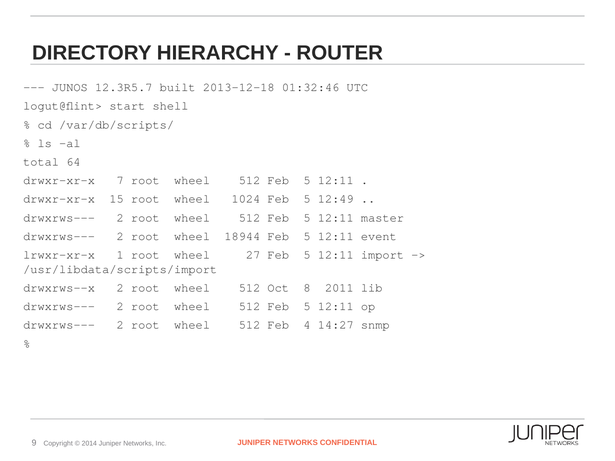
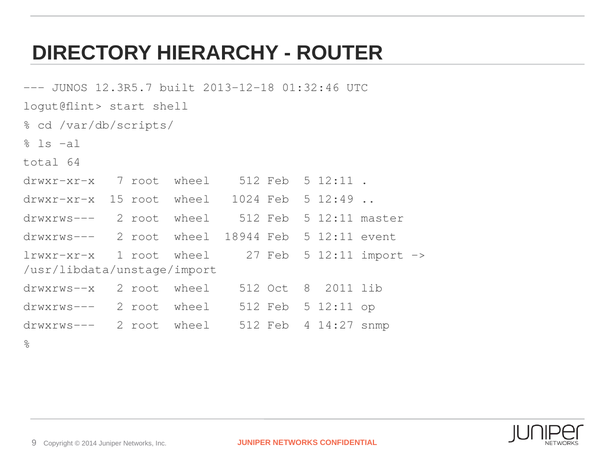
/usr/libdata/scripts/import: /usr/libdata/scripts/import -> /usr/libdata/unstage/import
